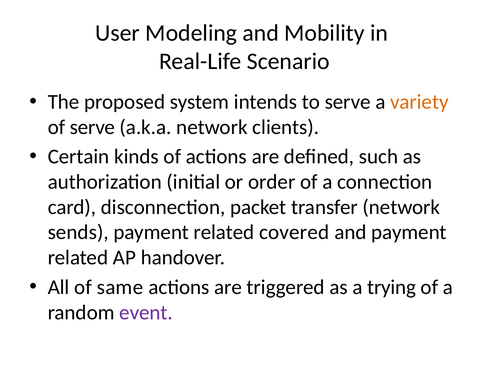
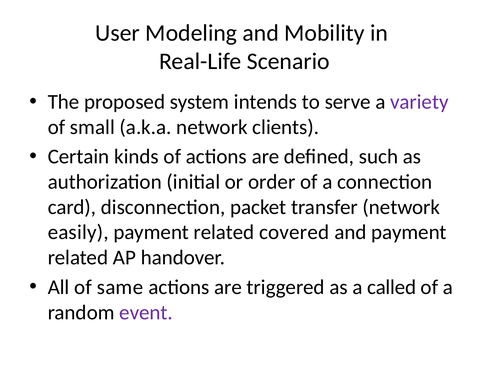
variety colour: orange -> purple
of serve: serve -> small
sends: sends -> easily
trying: trying -> called
